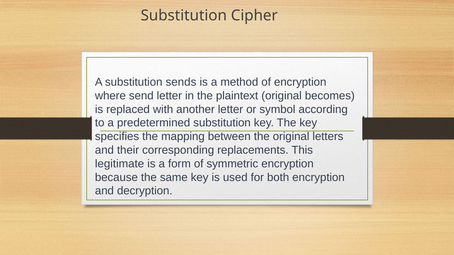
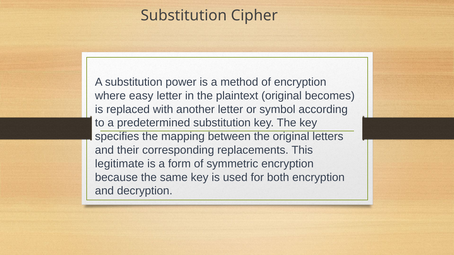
sends: sends -> power
send: send -> easy
